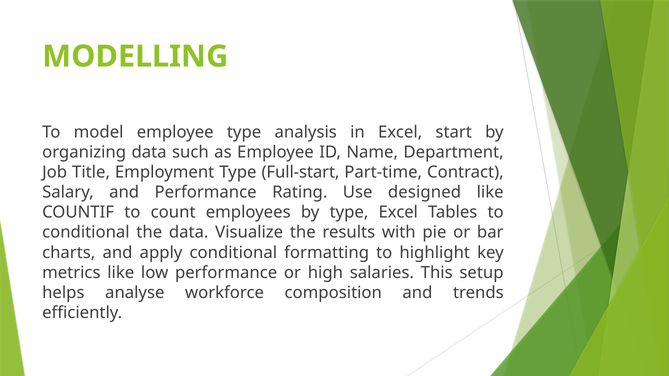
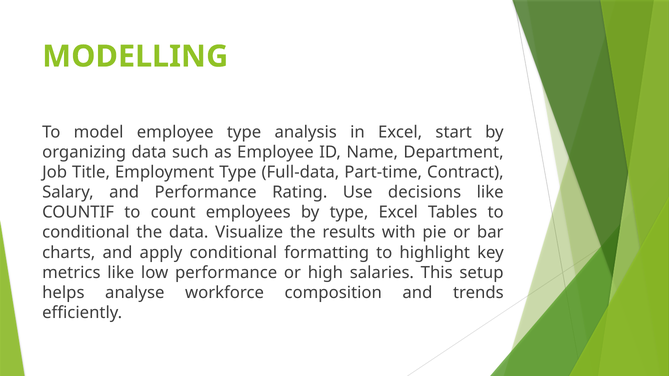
Full-start: Full-start -> Full-data
designed: designed -> decisions
